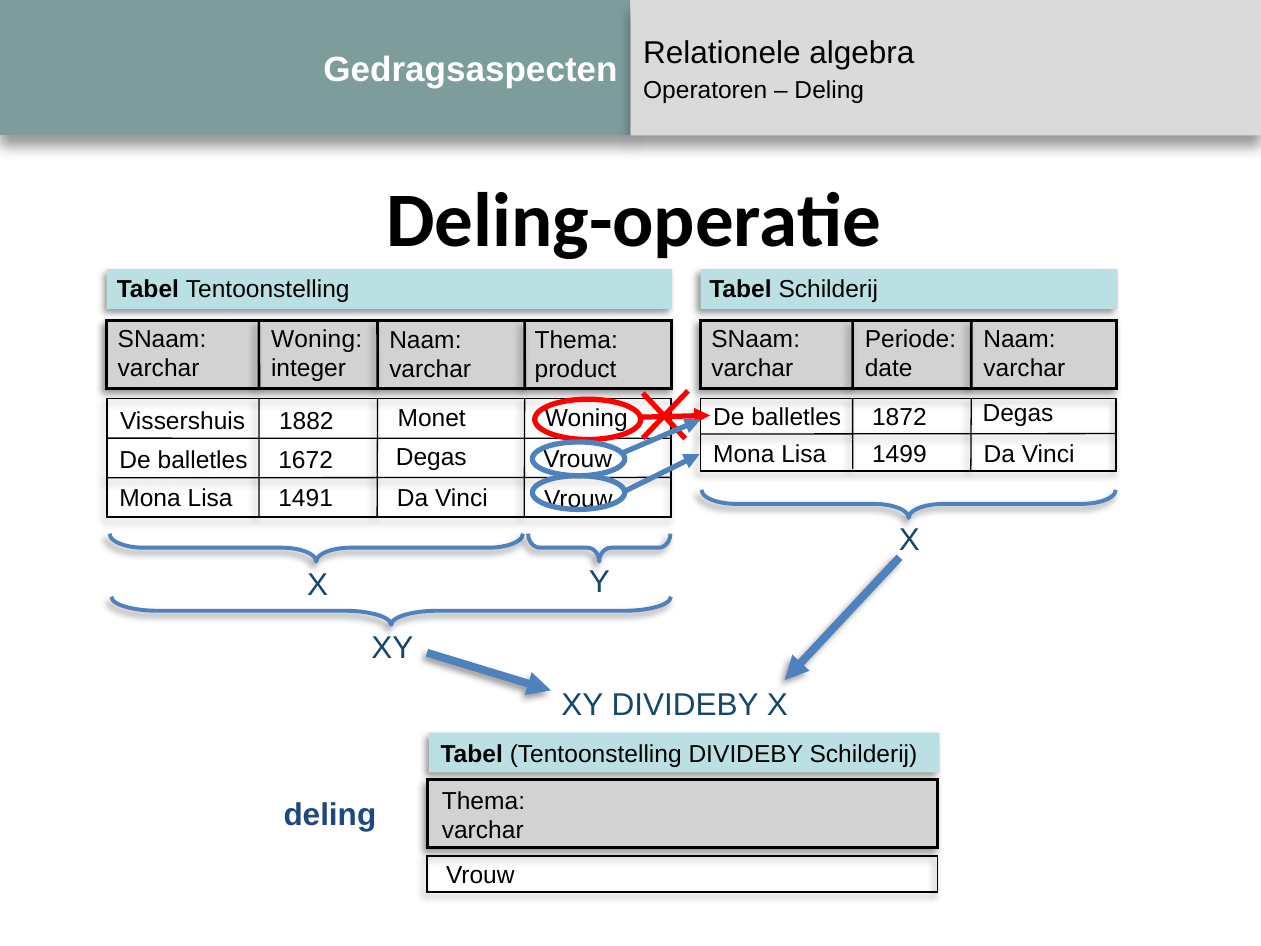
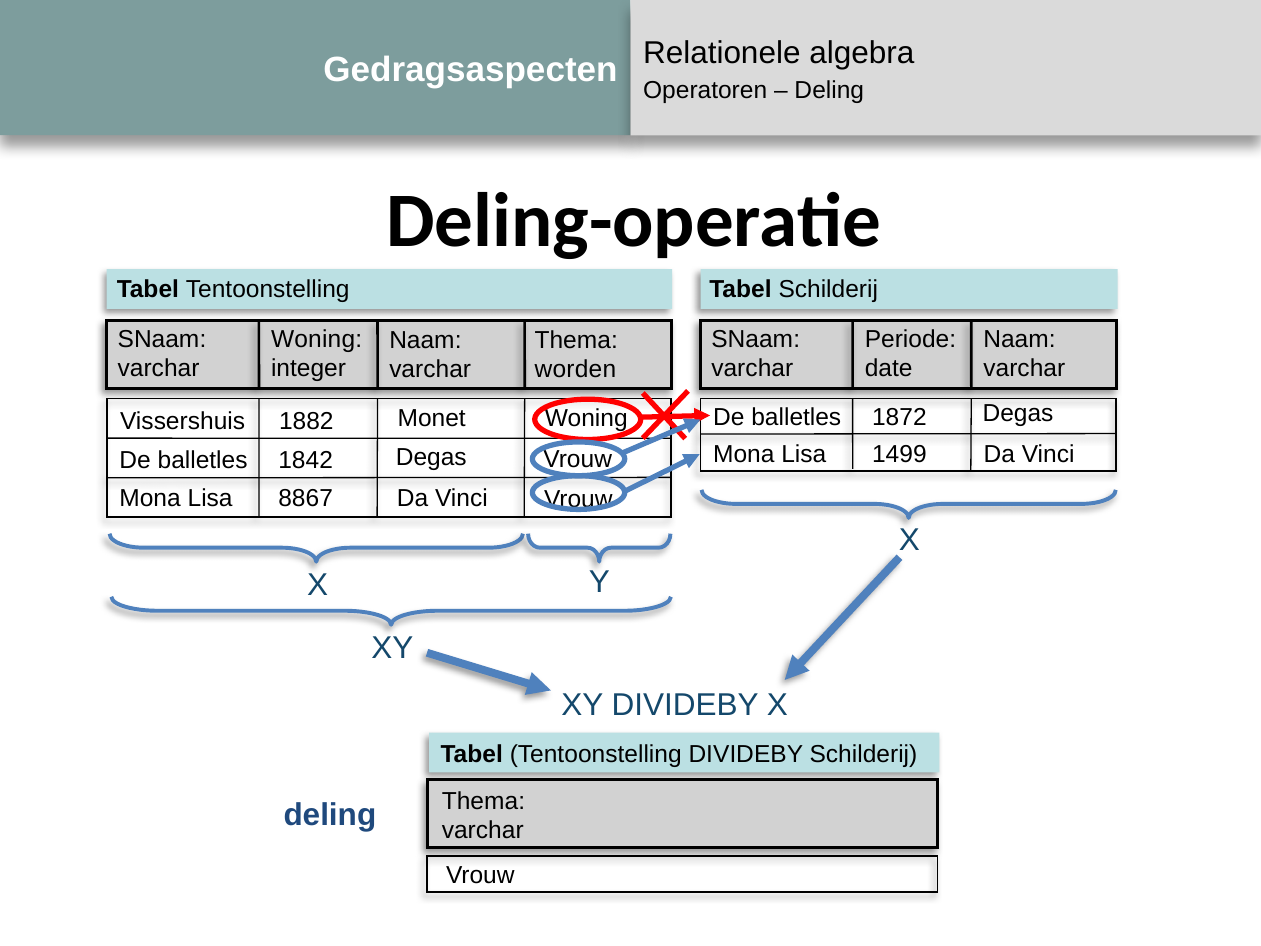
product: product -> worden
1672: 1672 -> 1842
1491: 1491 -> 8867
